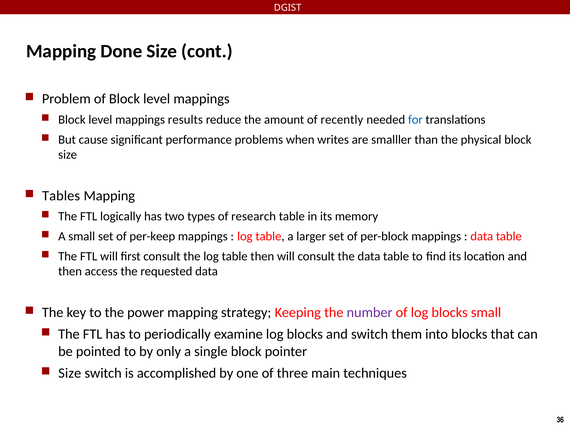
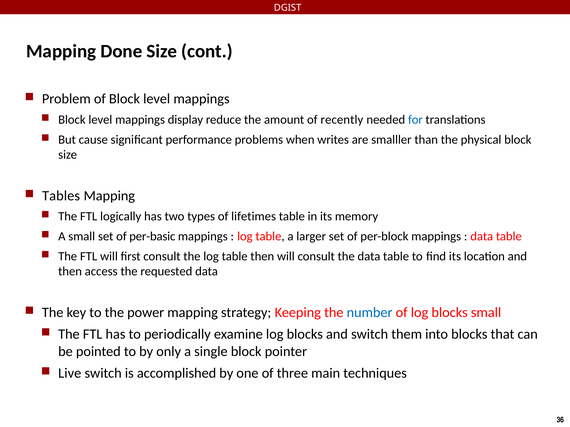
results: results -> display
research: research -> lifetimes
per-keep: per-keep -> per-basic
number colour: purple -> blue
Size at (70, 374): Size -> Live
